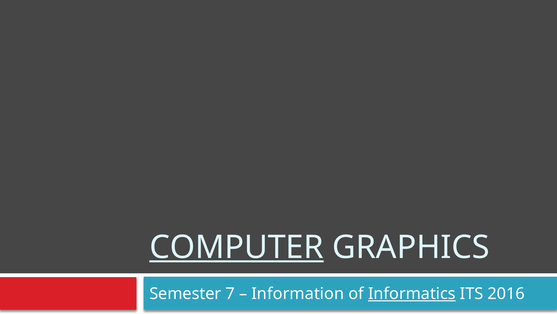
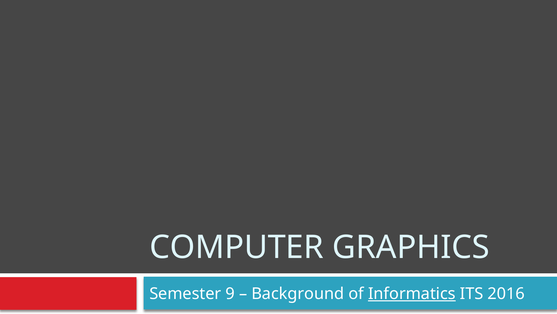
COMPUTER underline: present -> none
7: 7 -> 9
Information: Information -> Background
